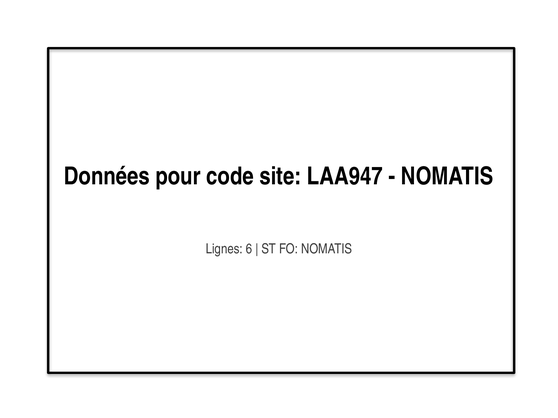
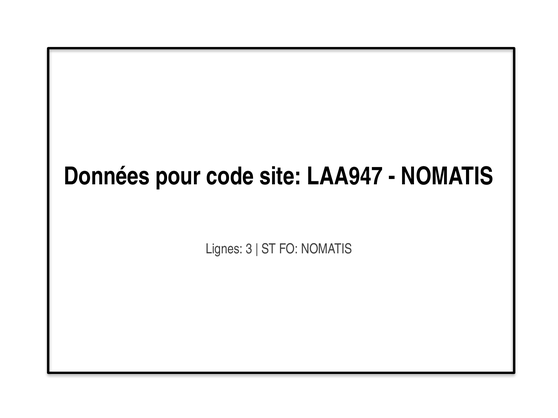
6: 6 -> 3
